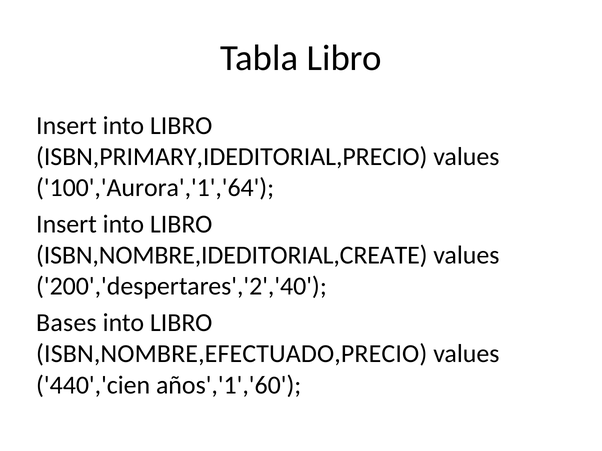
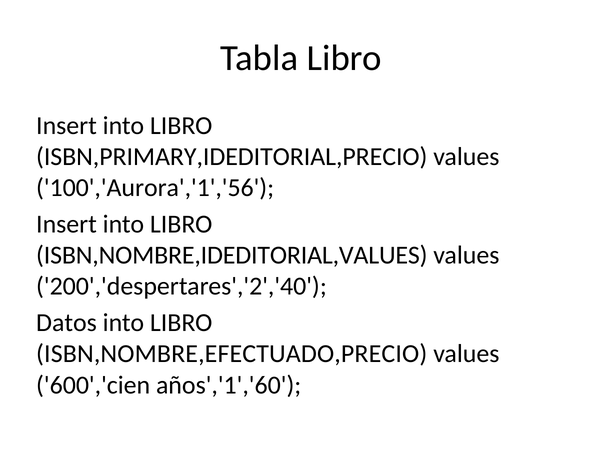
100','Aurora','1','64: 100','Aurora','1','64 -> 100','Aurora','1','56
ISBN,NOMBRE,IDEDITORIAL,CREATE: ISBN,NOMBRE,IDEDITORIAL,CREATE -> ISBN,NOMBRE,IDEDITORIAL,VALUES
Bases: Bases -> Datos
440','cien: 440','cien -> 600','cien
